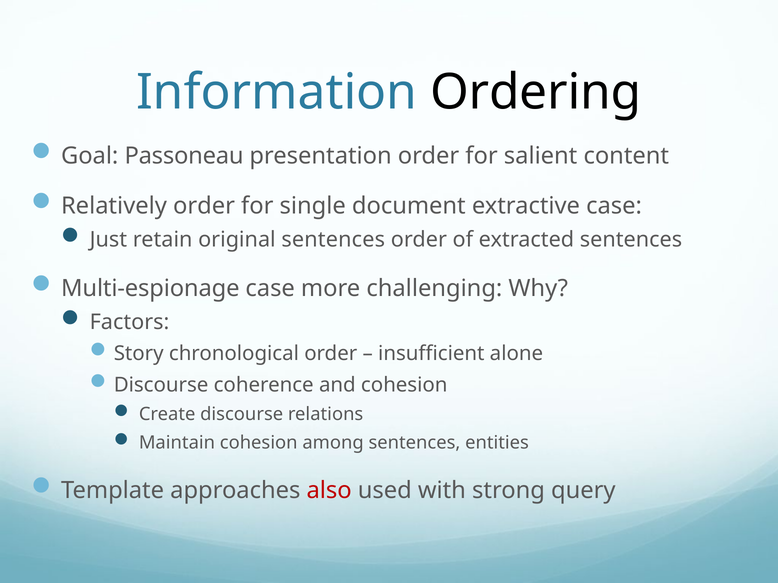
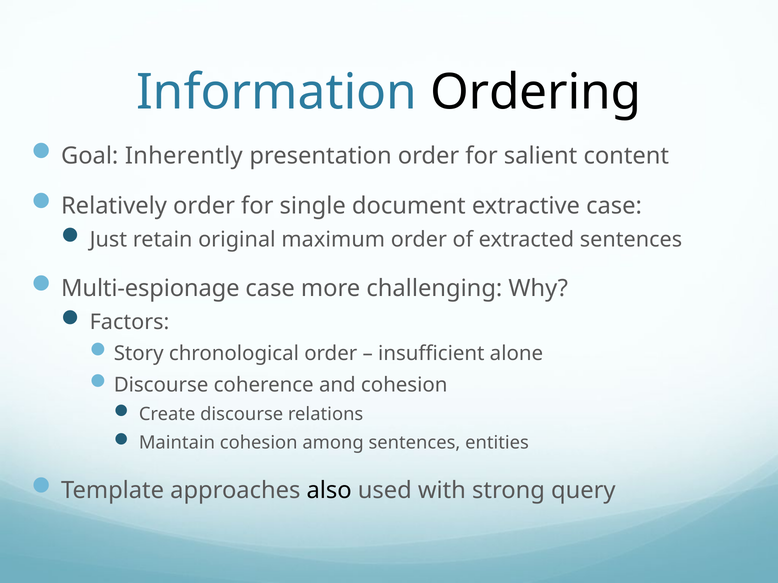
Passoneau: Passoneau -> Inherently
original sentences: sentences -> maximum
also colour: red -> black
